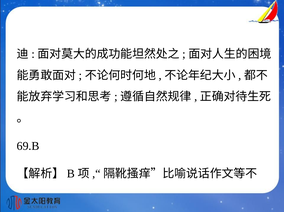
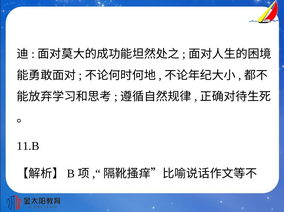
69.B: 69.B -> 11.B
